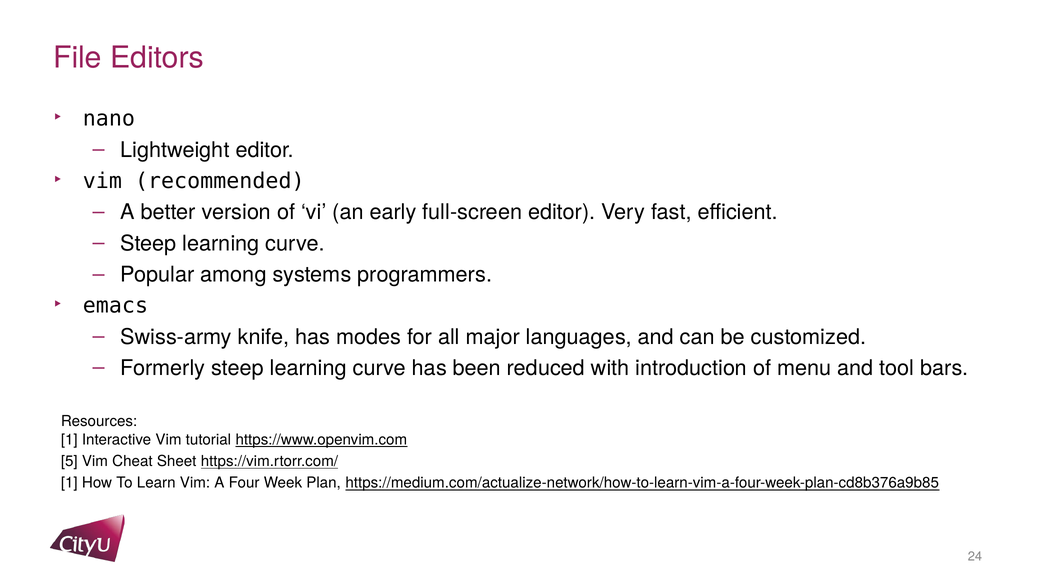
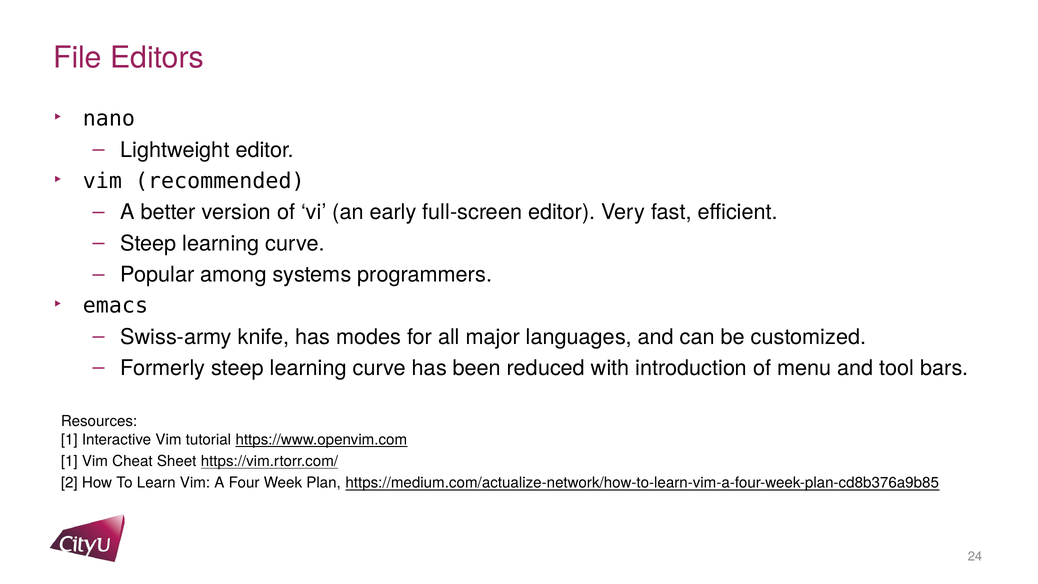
5 at (69, 461): 5 -> 1
1 at (69, 483): 1 -> 2
